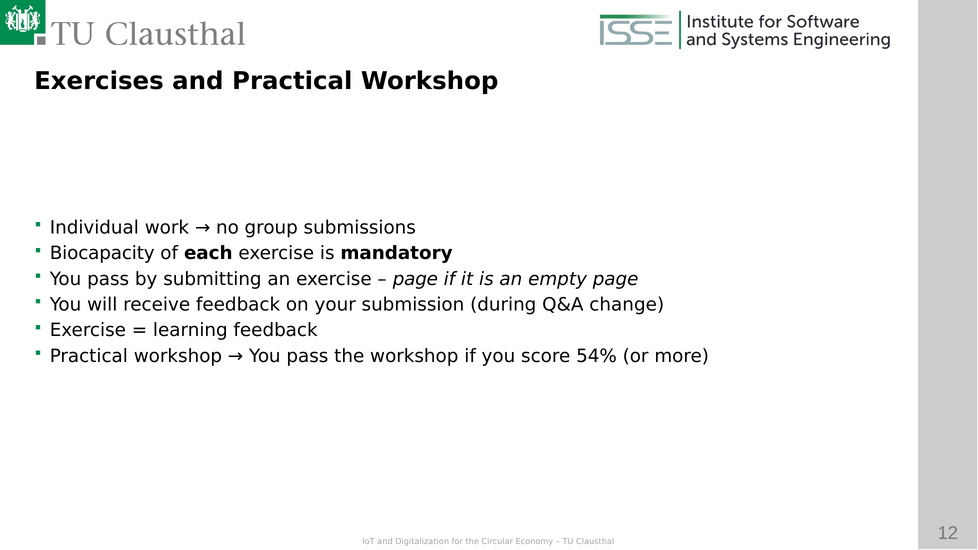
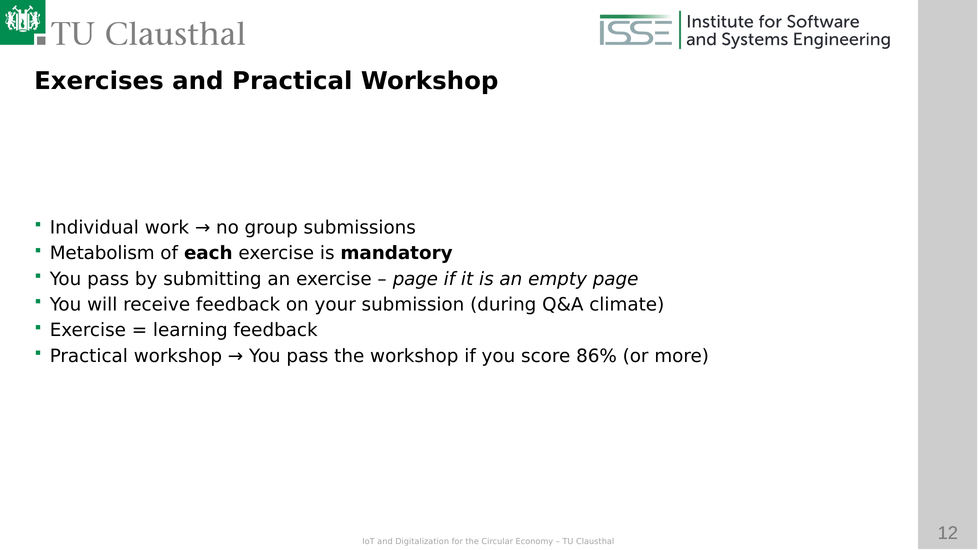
Biocapacity: Biocapacity -> Metabolism
change: change -> climate
54%: 54% -> 86%
